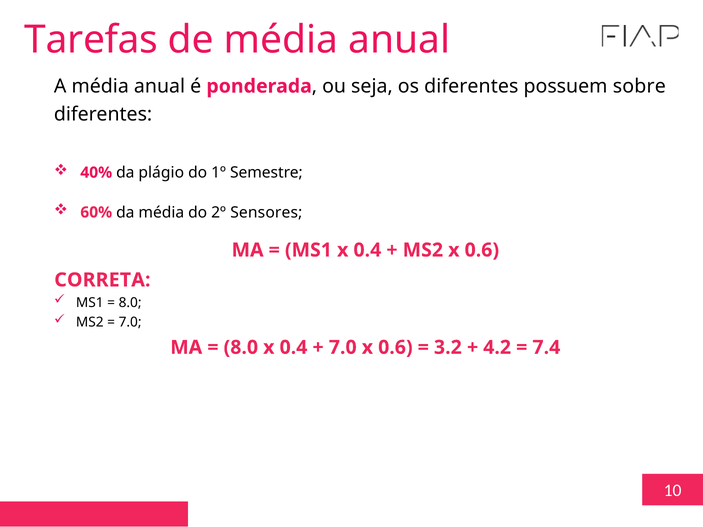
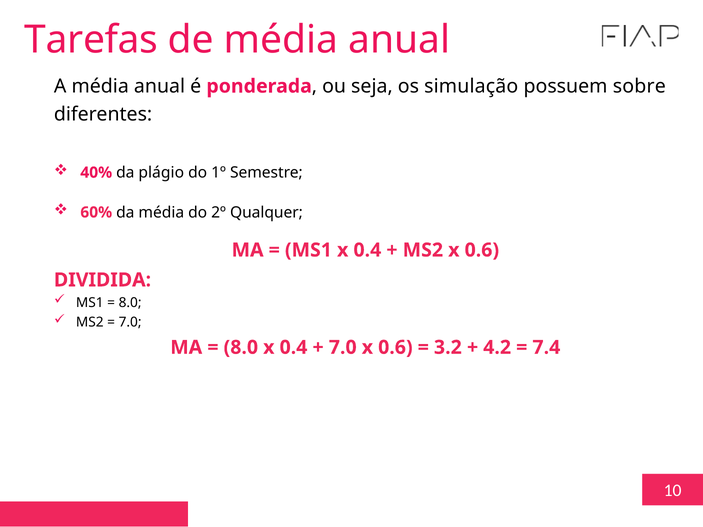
os diferentes: diferentes -> simulação
Sensores: Sensores -> Qualquer
CORRETA: CORRETA -> DIVIDIDA
